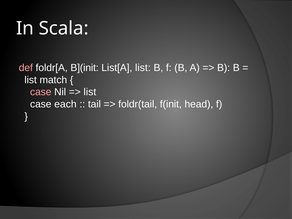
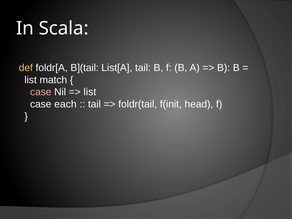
def colour: pink -> yellow
B](init: B](init -> B](tail
List[A list: list -> tail
